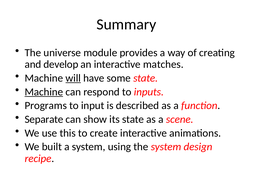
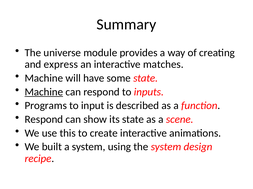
develop: develop -> express
will underline: present -> none
Separate at (44, 120): Separate -> Respond
